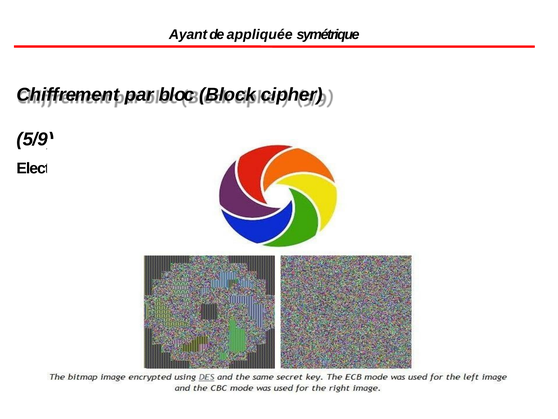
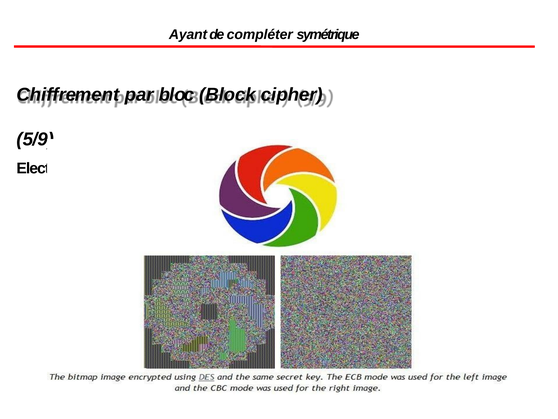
appliquée: appliquée -> compléter
